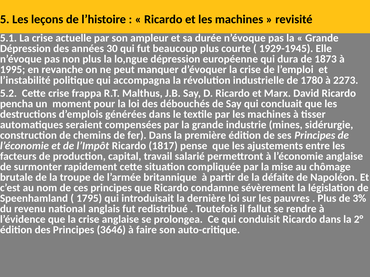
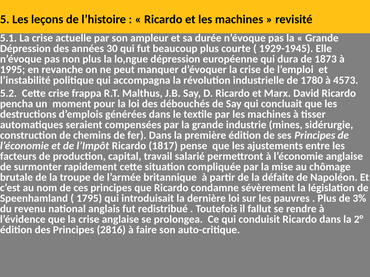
2273: 2273 -> 4573
3646: 3646 -> 2816
